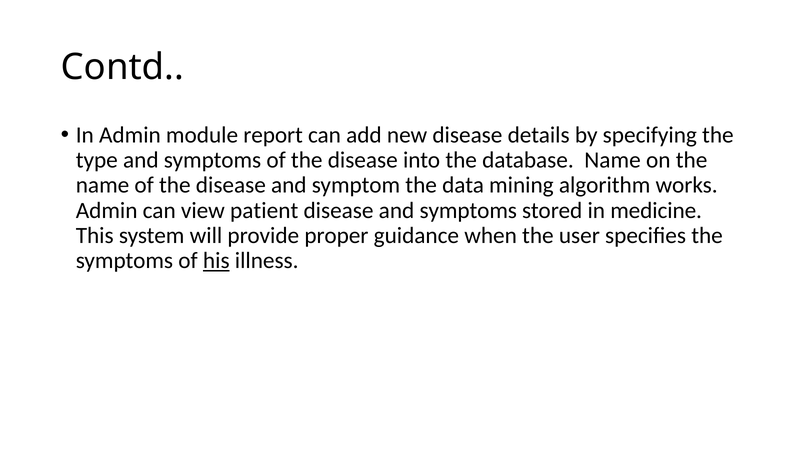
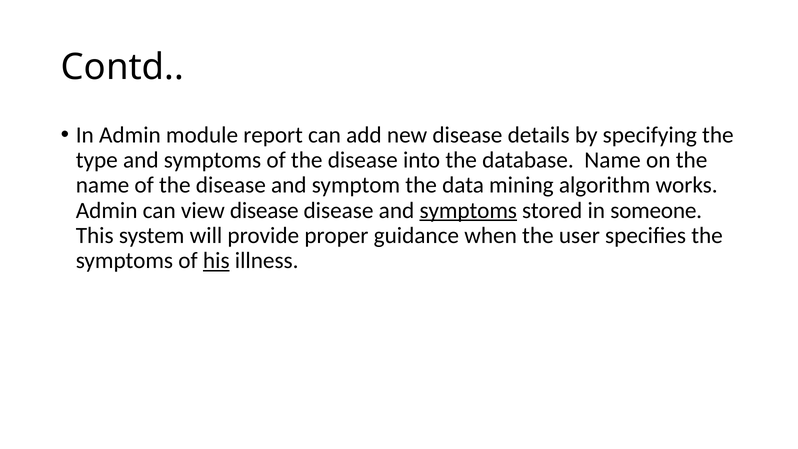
view patient: patient -> disease
symptoms at (468, 210) underline: none -> present
medicine: medicine -> someone
